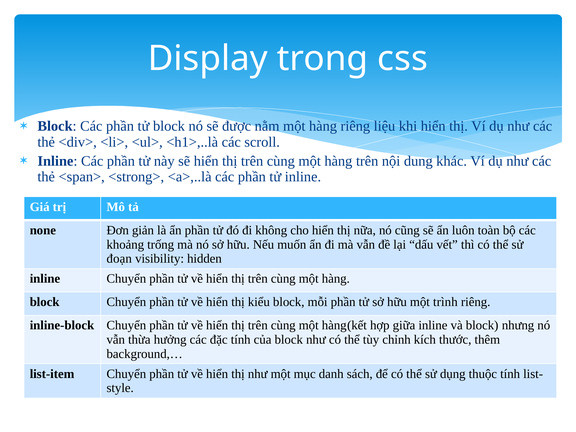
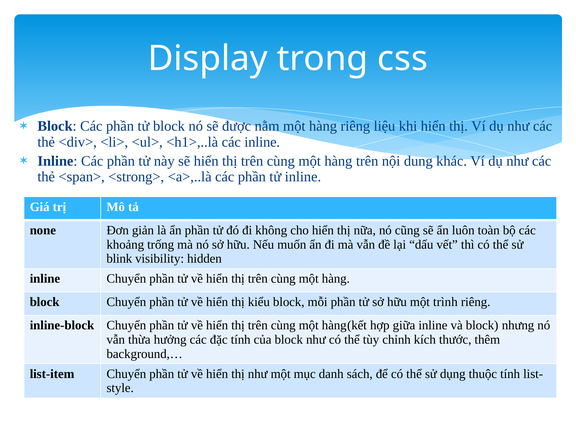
các scroll: scroll -> inline
đoạn: đoạn -> blink
